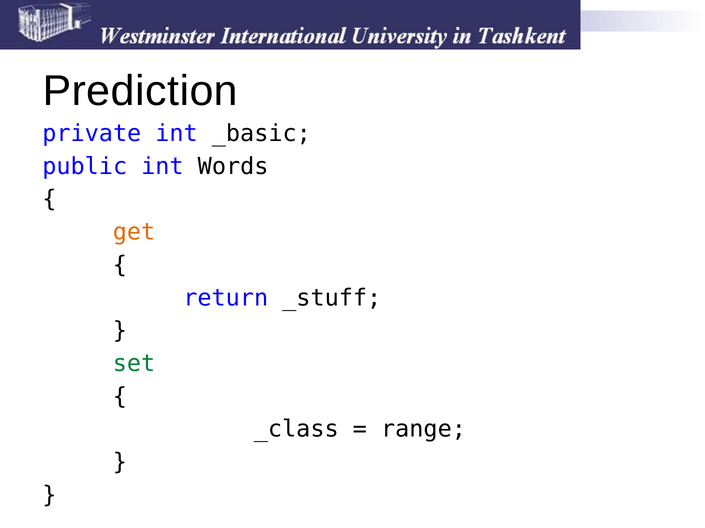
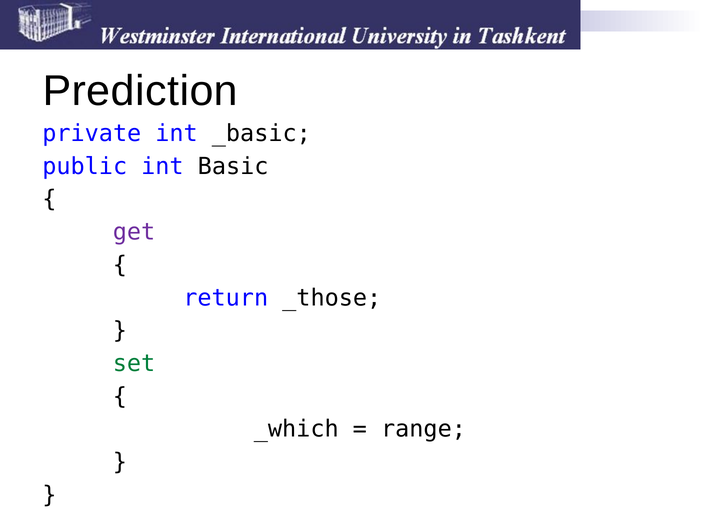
Words: Words -> Basic
get colour: orange -> purple
_stuff: _stuff -> _those
_class: _class -> _which
